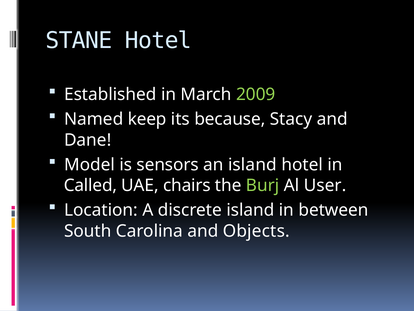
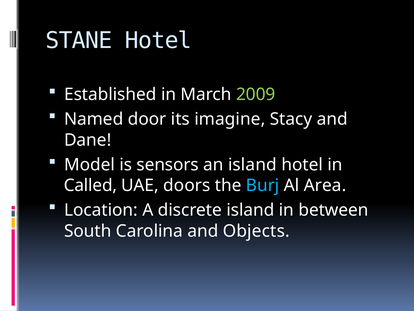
keep: keep -> door
because: because -> imagine
chairs: chairs -> doors
Burj colour: light green -> light blue
User: User -> Area
